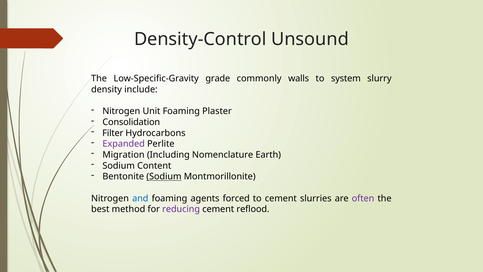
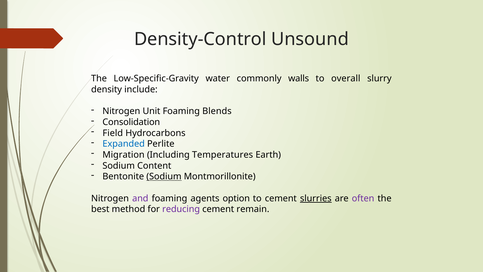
grade: grade -> water
system: system -> overall
Plaster: Plaster -> Blends
Filter: Filter -> Field
Expanded colour: purple -> blue
Nomenclature: Nomenclature -> Temperatures
and colour: blue -> purple
forced: forced -> option
slurries underline: none -> present
reflood: reflood -> remain
